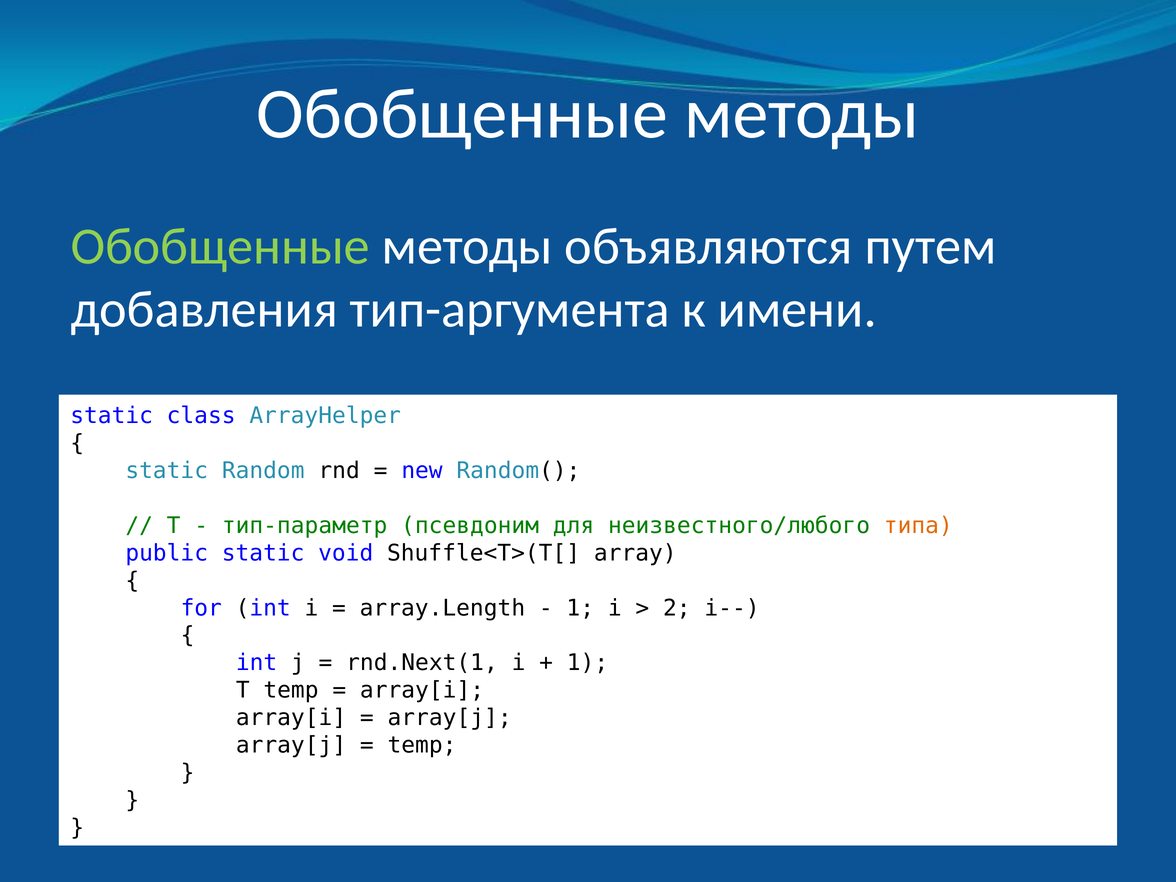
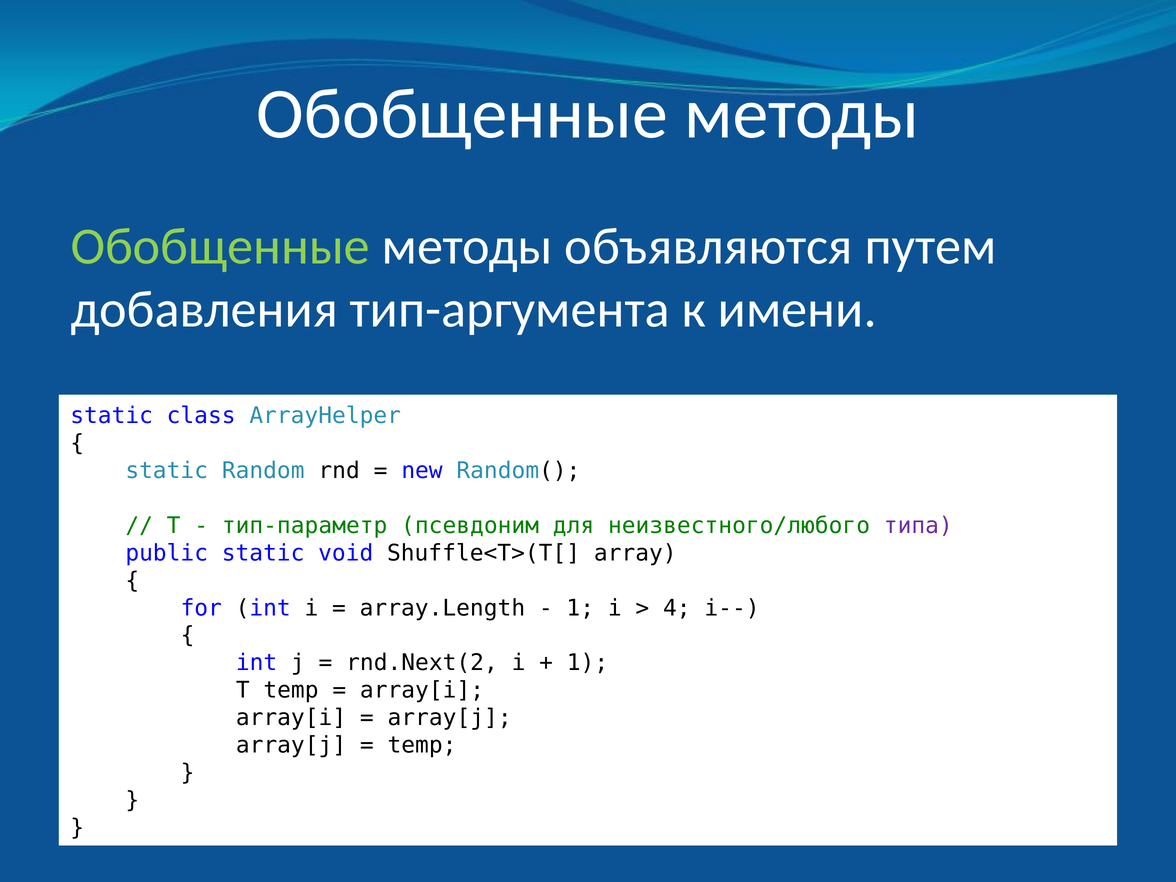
типа colour: orange -> purple
2: 2 -> 4
rnd.Next(1: rnd.Next(1 -> rnd.Next(2
